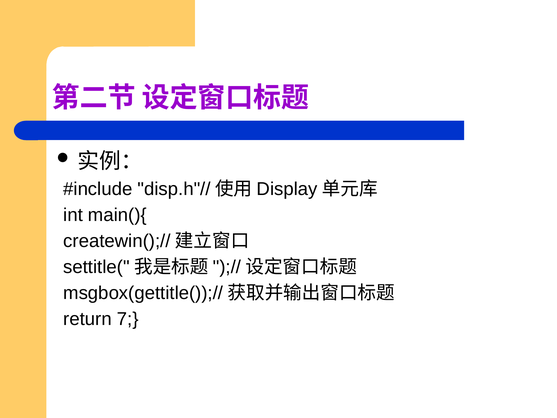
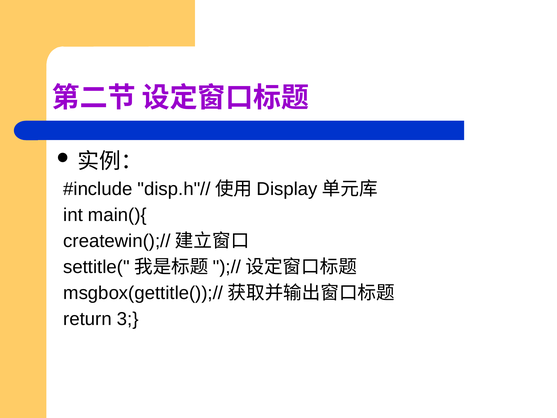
7: 7 -> 3
